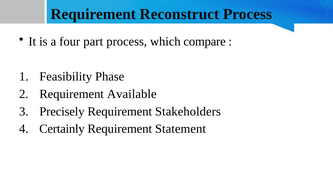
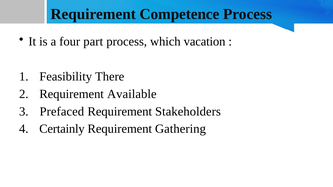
Reconstruct: Reconstruct -> Competence
compare: compare -> vacation
Phase: Phase -> There
Precisely: Precisely -> Prefaced
Statement: Statement -> Gathering
